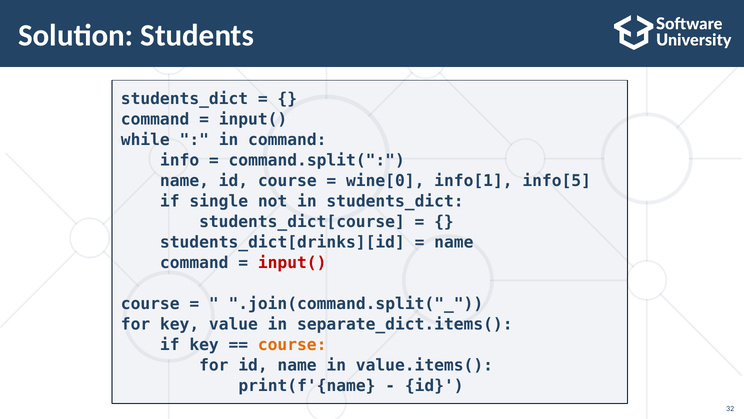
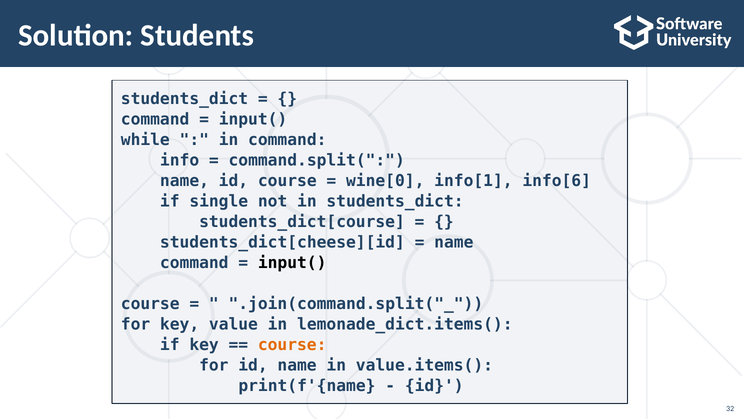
info[5: info[5 -> info[6
students_dict[drinks][id: students_dict[drinks][id -> students_dict[cheese][id
input( at (292, 263) colour: red -> black
separate_dict.items(: separate_dict.items( -> lemonade_dict.items(
